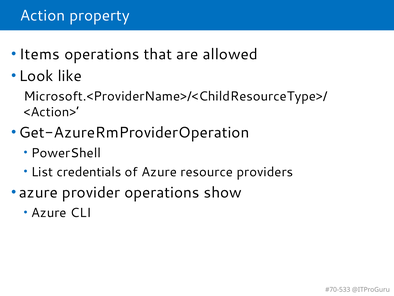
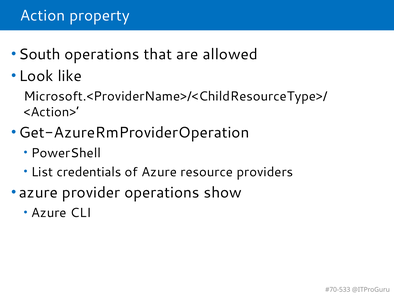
Items: Items -> South
